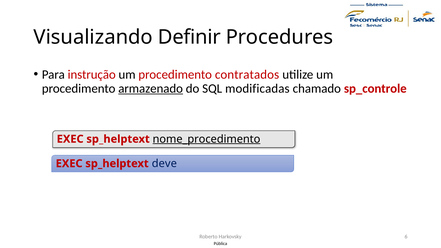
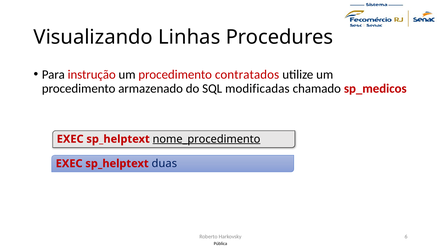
Definir: Definir -> Linhas
armazenado underline: present -> none
sp_controle: sp_controle -> sp_medicos
deve: deve -> duas
